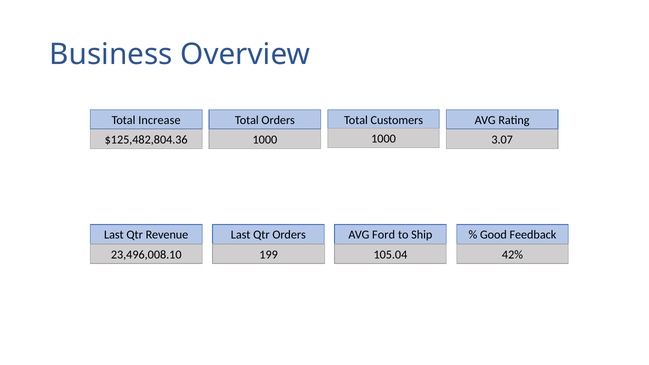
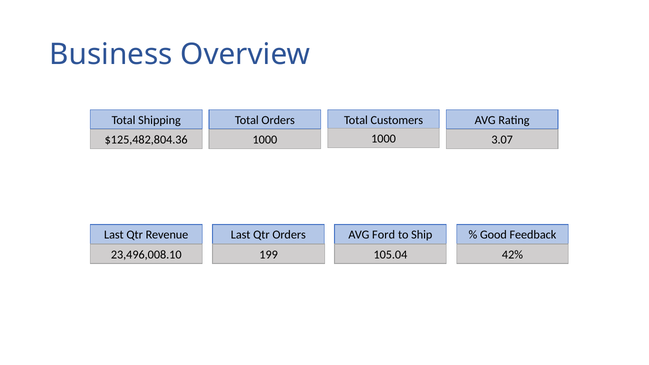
Increase: Increase -> Shipping
